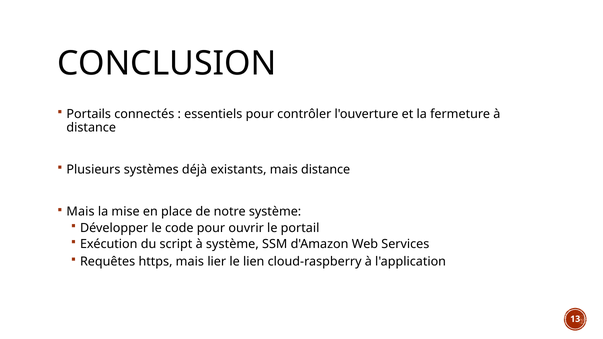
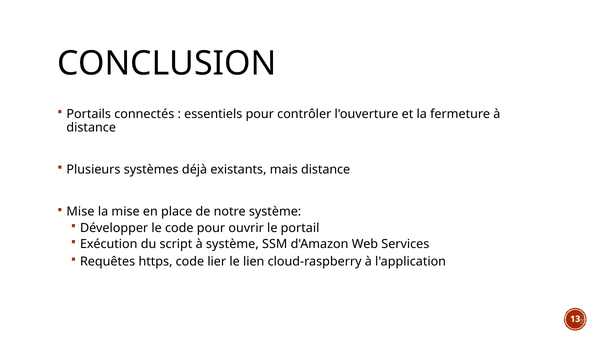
Mais at (81, 212): Mais -> Mise
https mais: mais -> code
